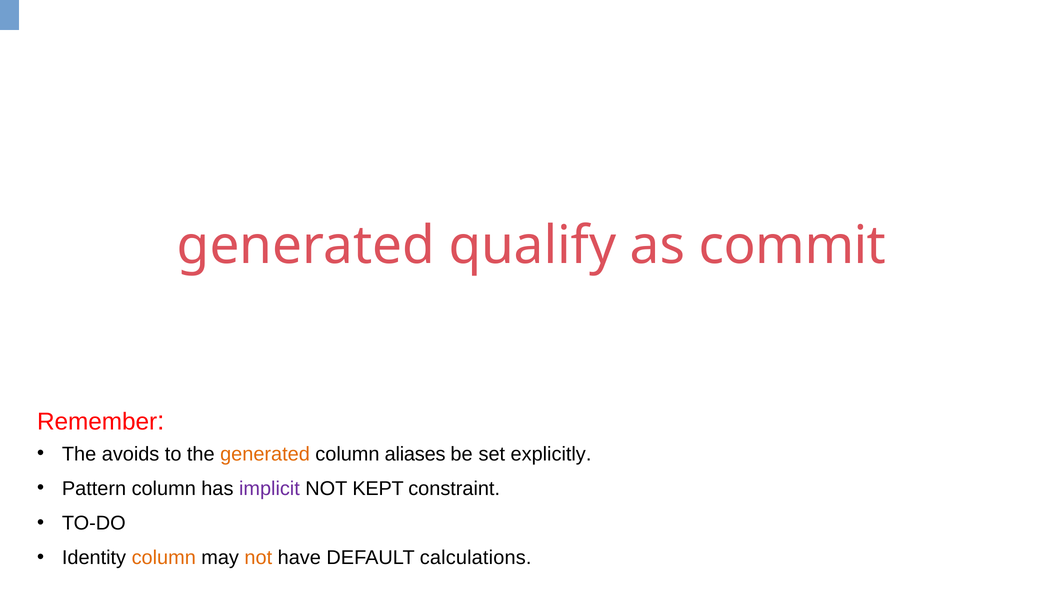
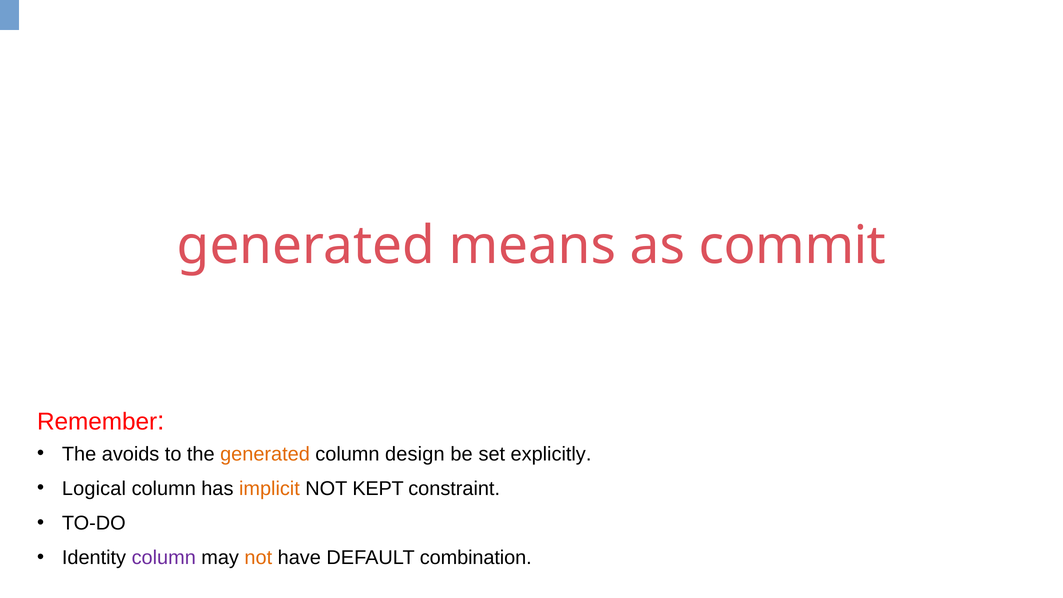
qualify: qualify -> means
aliases: aliases -> design
Pattern: Pattern -> Logical
implicit colour: purple -> orange
column at (164, 557) colour: orange -> purple
calculations: calculations -> combination
